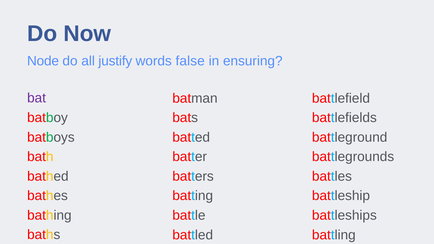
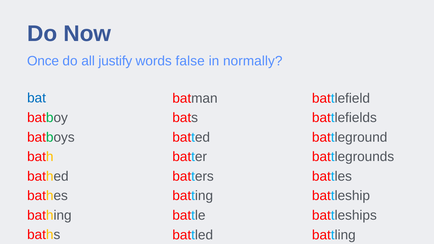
Node: Node -> Once
ensuring: ensuring -> normally
bat colour: purple -> blue
